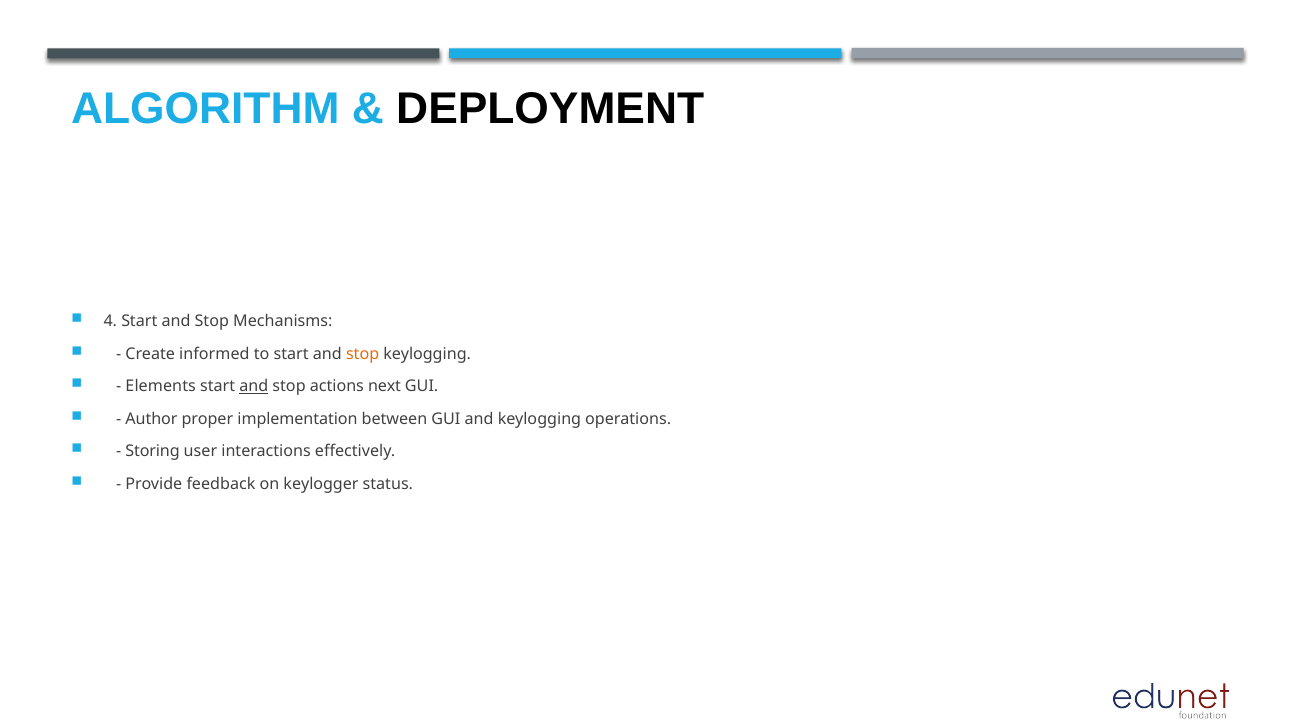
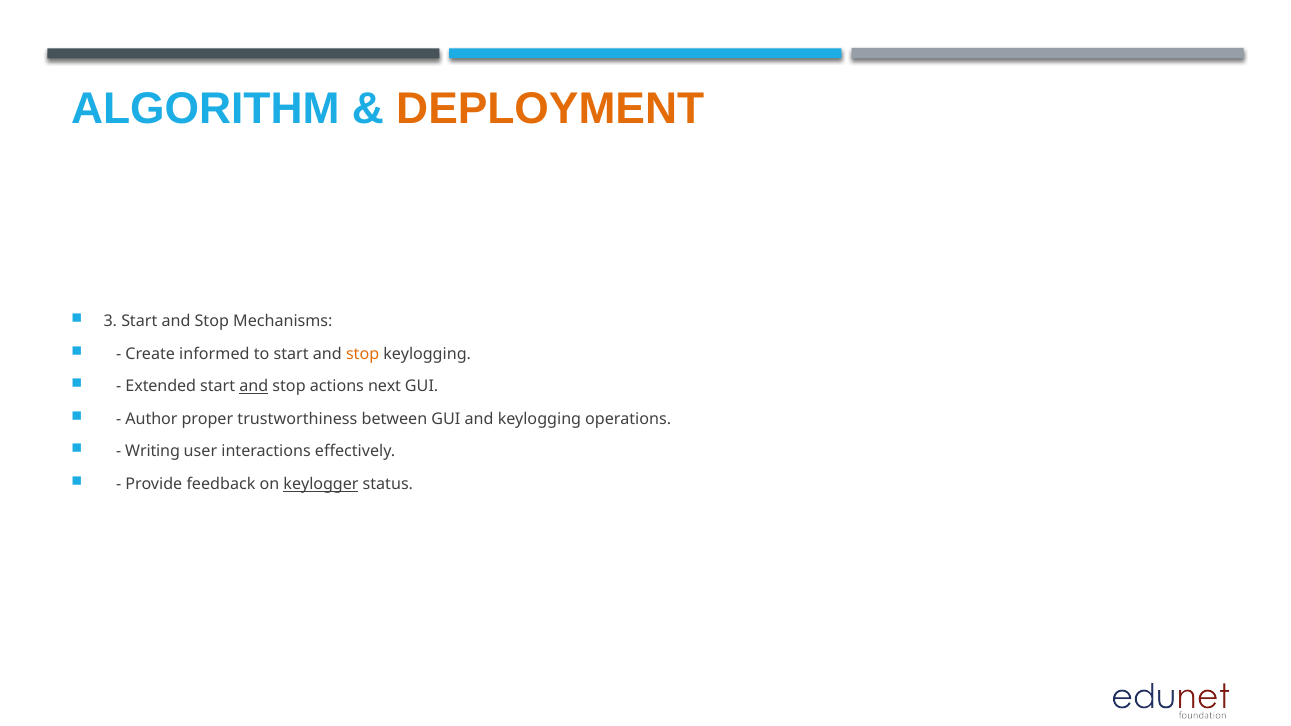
DEPLOYMENT colour: black -> orange
4: 4 -> 3
Elements: Elements -> Extended
implementation: implementation -> trustworthiness
Storing: Storing -> Writing
keylogger underline: none -> present
